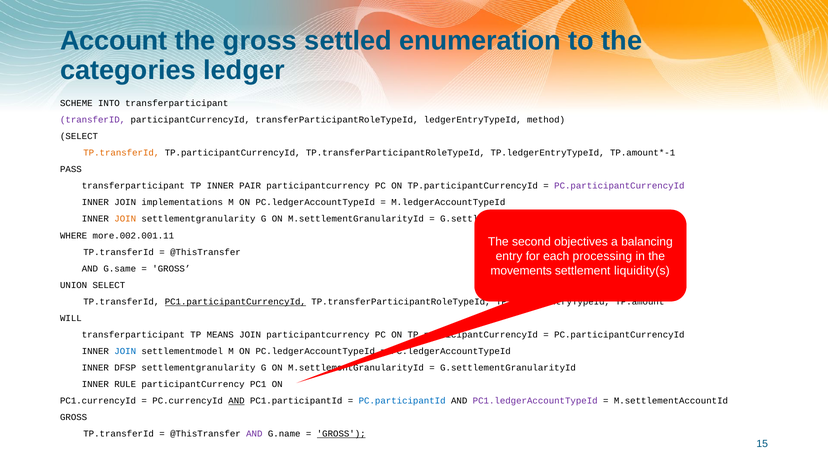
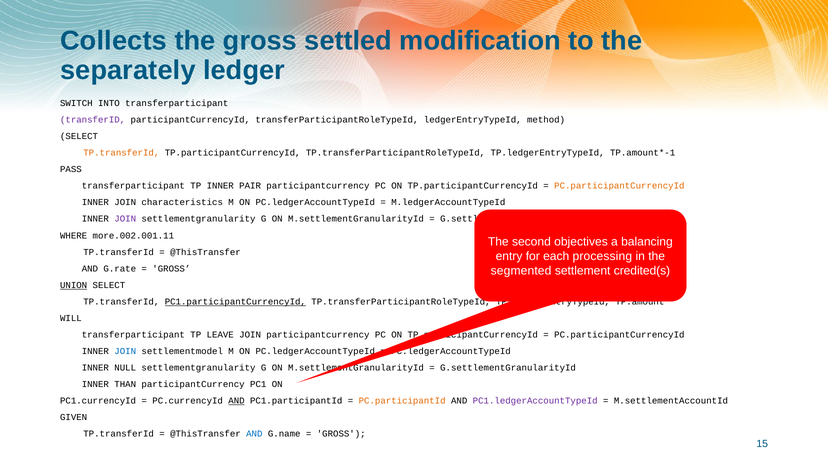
Account: Account -> Collects
enumeration: enumeration -> modification
categories: categories -> separately
SCHEME: SCHEME -> SWITCH
PC.participantCurrencyId at (619, 186) colour: purple -> orange
implementations: implementations -> characteristics
JOIN at (125, 219) colour: orange -> purple
G.same: G.same -> G.rate
movements: movements -> segmented
liquidity(s: liquidity(s -> credited(s
UNION underline: none -> present
MEANS: MEANS -> LEAVE
DFSP: DFSP -> NULL
RULE: RULE -> THAN
PC.participantId colour: blue -> orange
GROSS at (74, 418): GROSS -> GIVEN
AND at (254, 435) colour: purple -> blue
GROSS at (341, 435) underline: present -> none
